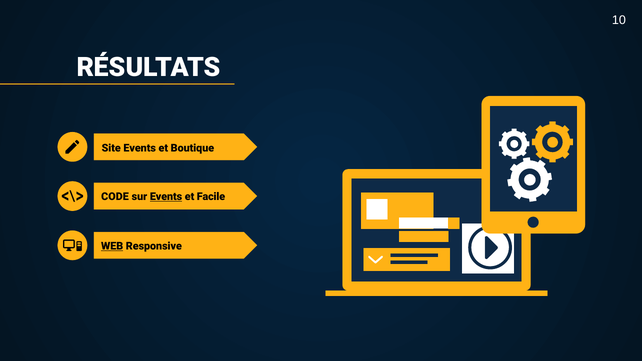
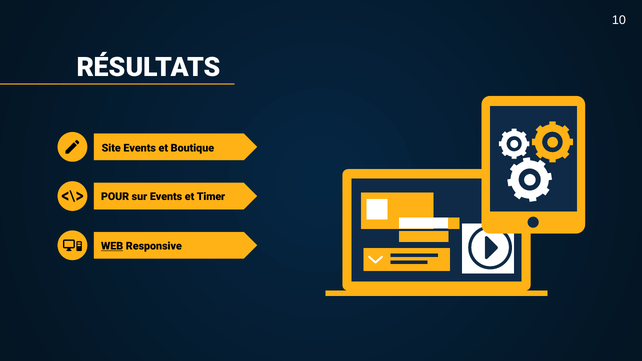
CODE: CODE -> POUR
Events at (166, 197) underline: present -> none
Facile: Facile -> Timer
